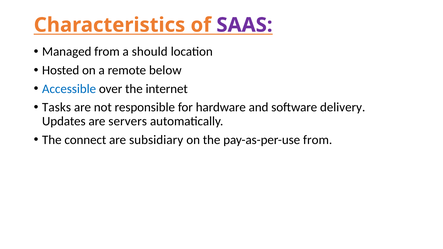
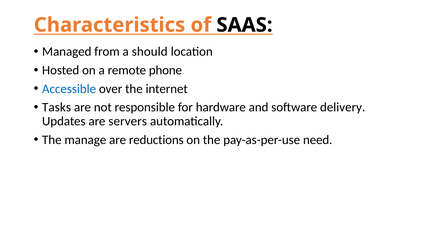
SAAS colour: purple -> black
below: below -> phone
connect: connect -> manage
subsidiary: subsidiary -> reductions
pay-as-per-use from: from -> need
